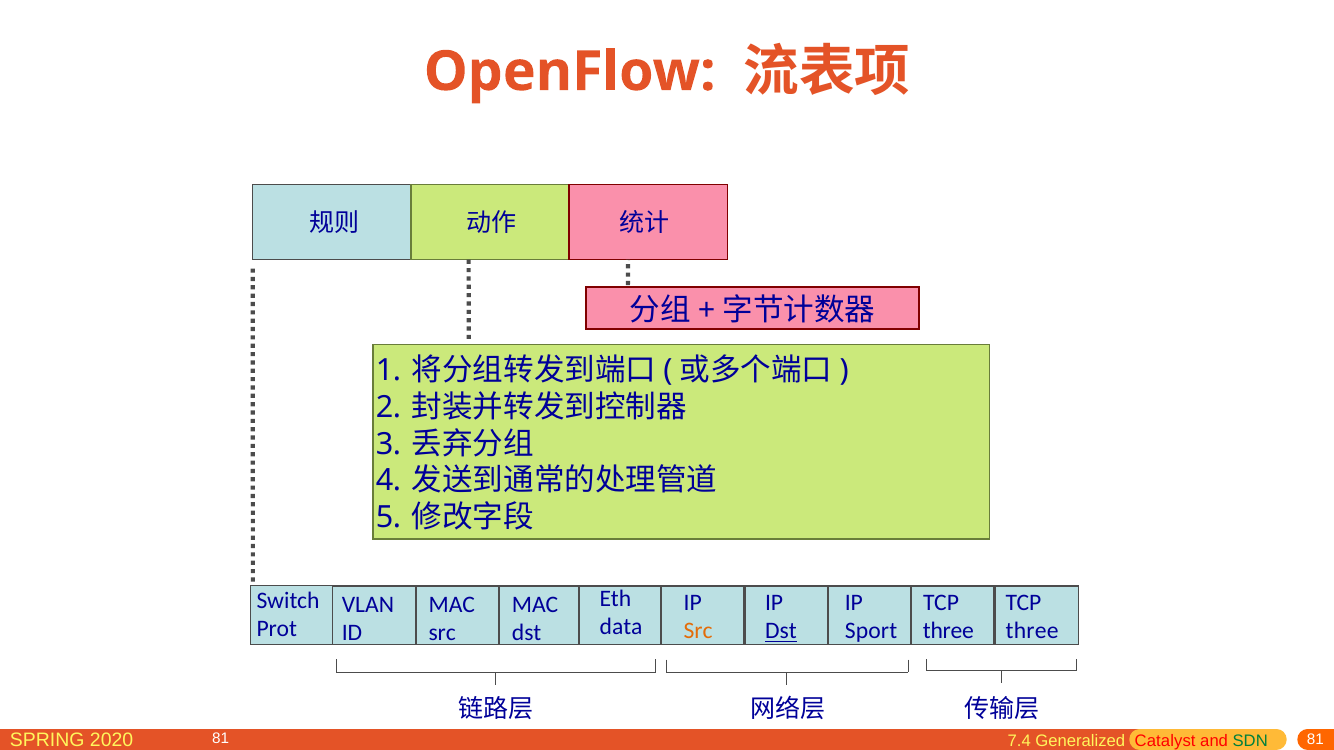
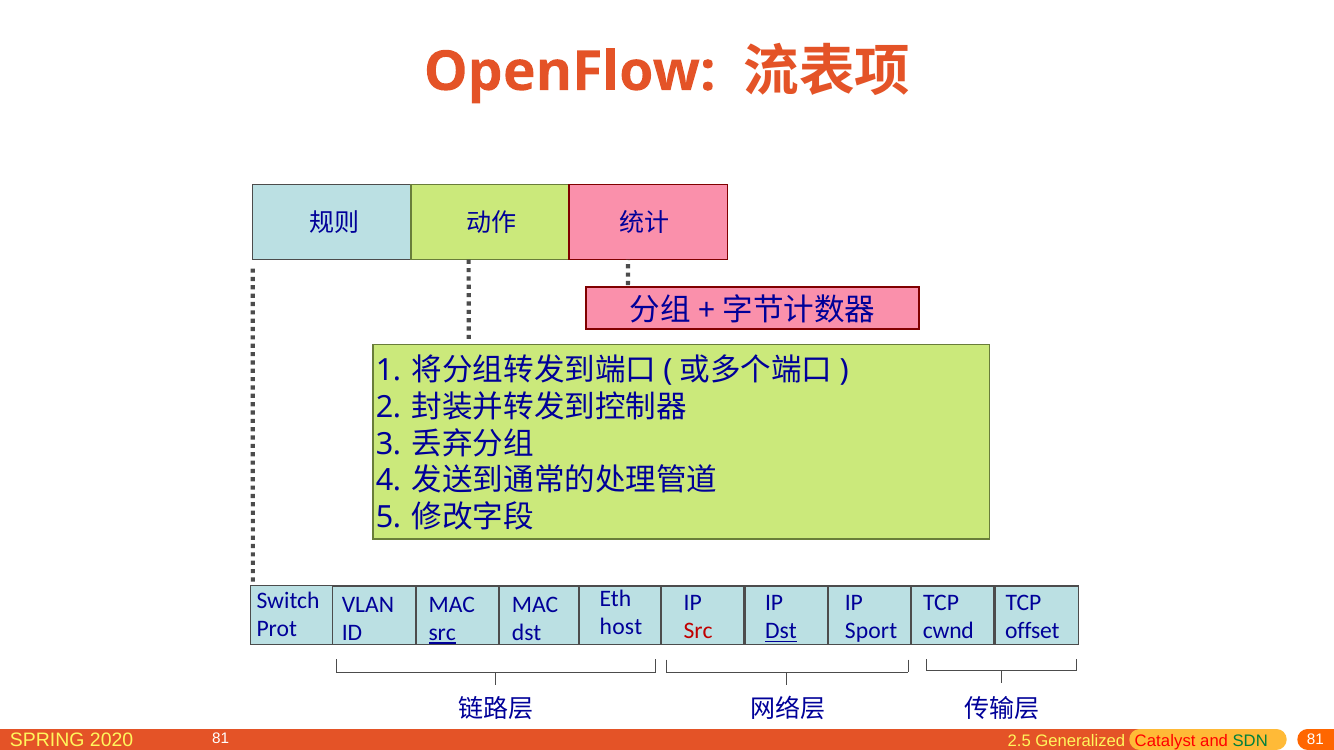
data: data -> host
Src at (698, 631) colour: orange -> red
three at (948, 631): three -> cwnd
three at (1032, 631): three -> offset
src at (442, 633) underline: none -> present
7.4: 7.4 -> 2.5
